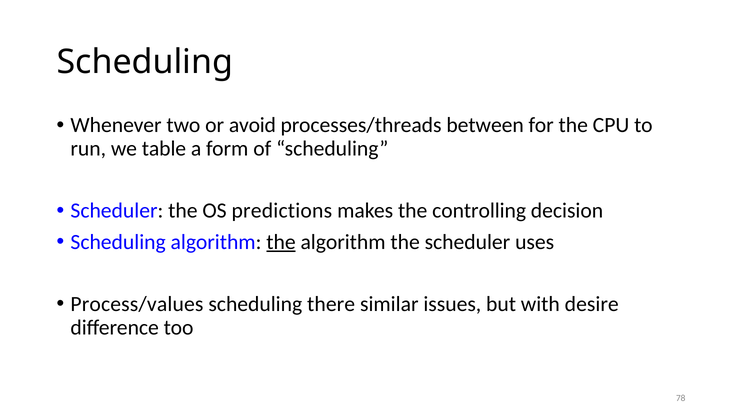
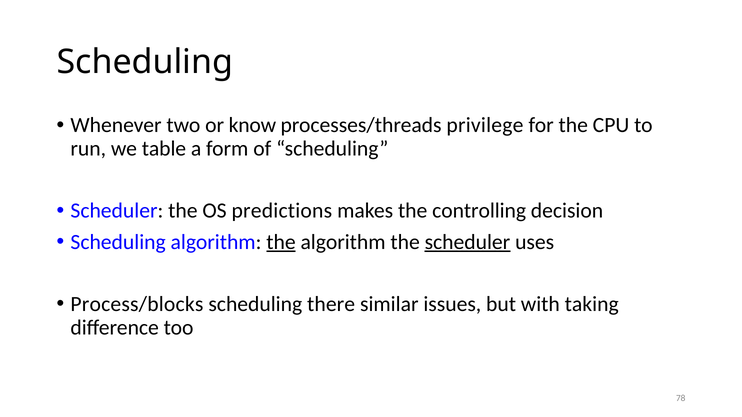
avoid: avoid -> know
between: between -> privilege
scheduler at (467, 242) underline: none -> present
Process/values: Process/values -> Process/blocks
desire: desire -> taking
